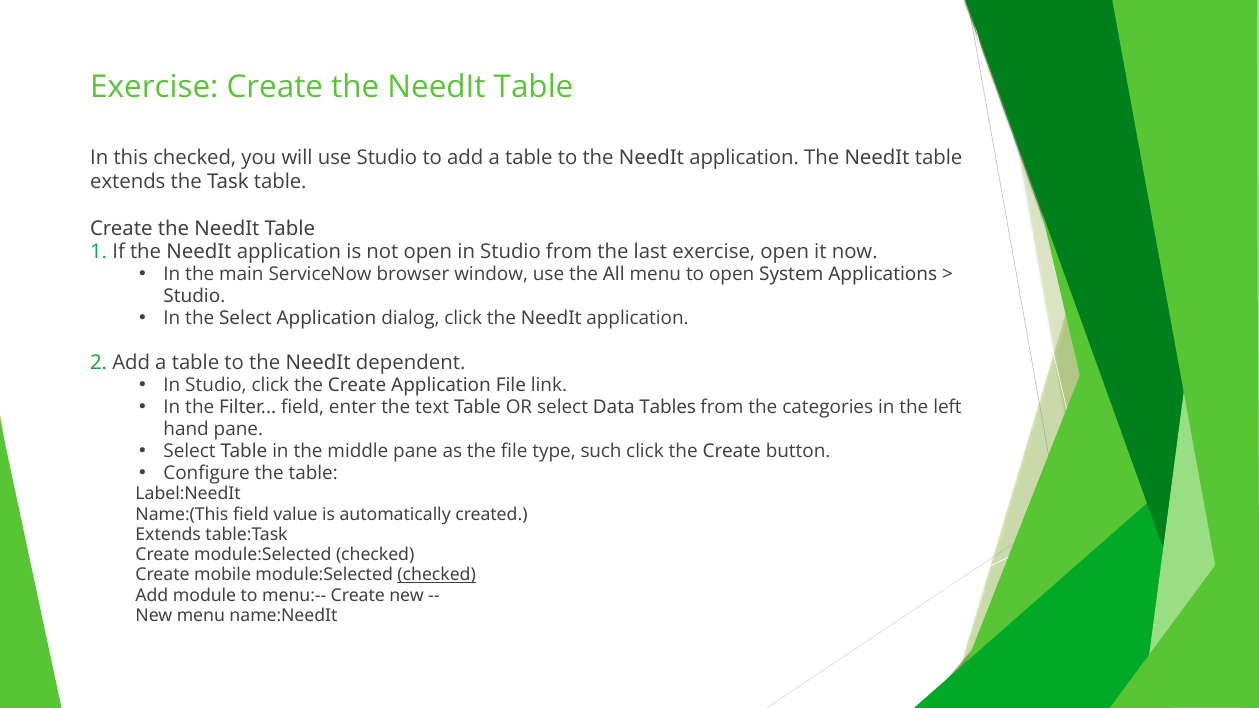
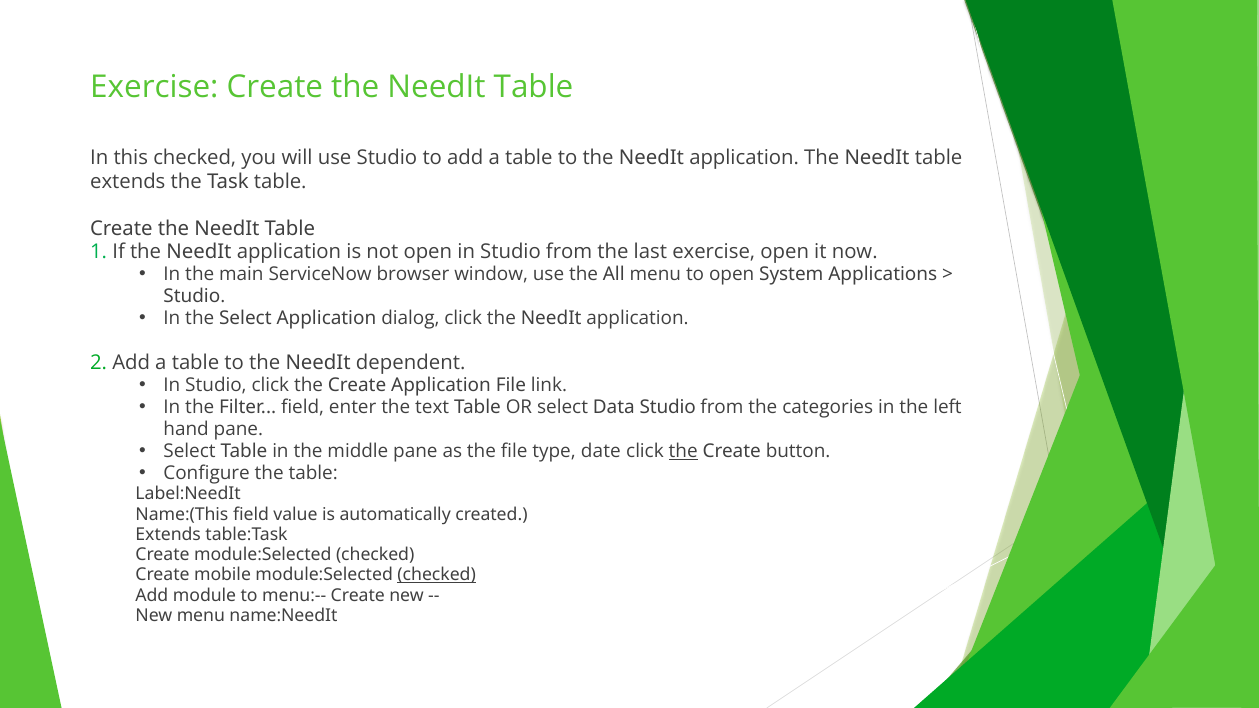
Data Tables: Tables -> Studio
such: such -> date
the at (683, 451) underline: none -> present
